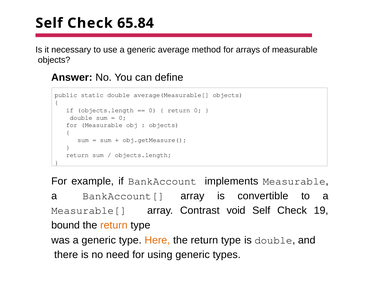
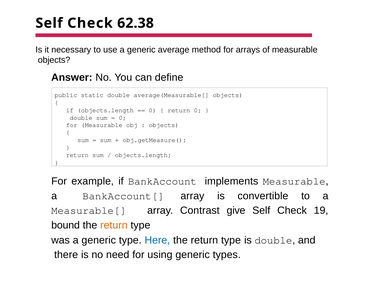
65.84: 65.84 -> 62.38
void: void -> give
Here colour: orange -> blue
